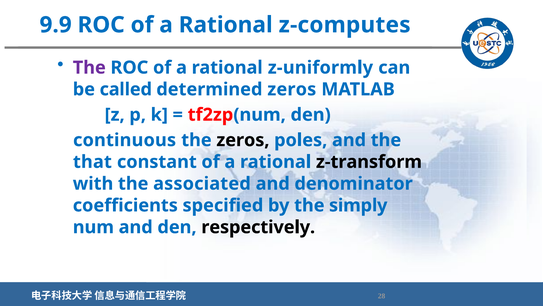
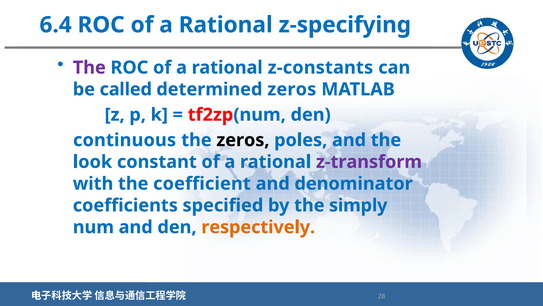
9.9: 9.9 -> 6.4
z-computes: z-computes -> z-specifying
z-uniformly: z-uniformly -> z-constants
that: that -> look
z-transform colour: black -> purple
associated: associated -> coefficient
respectively colour: black -> orange
